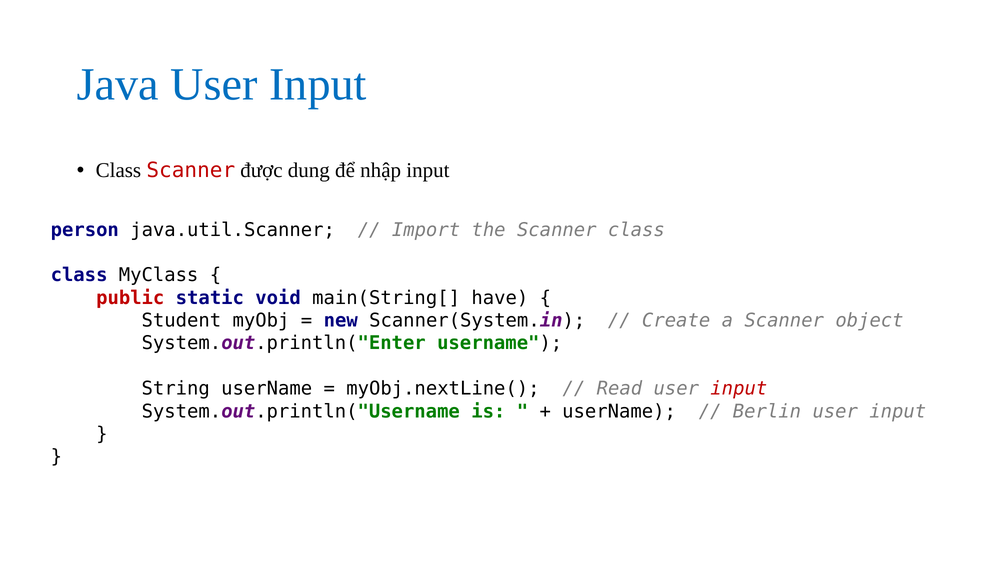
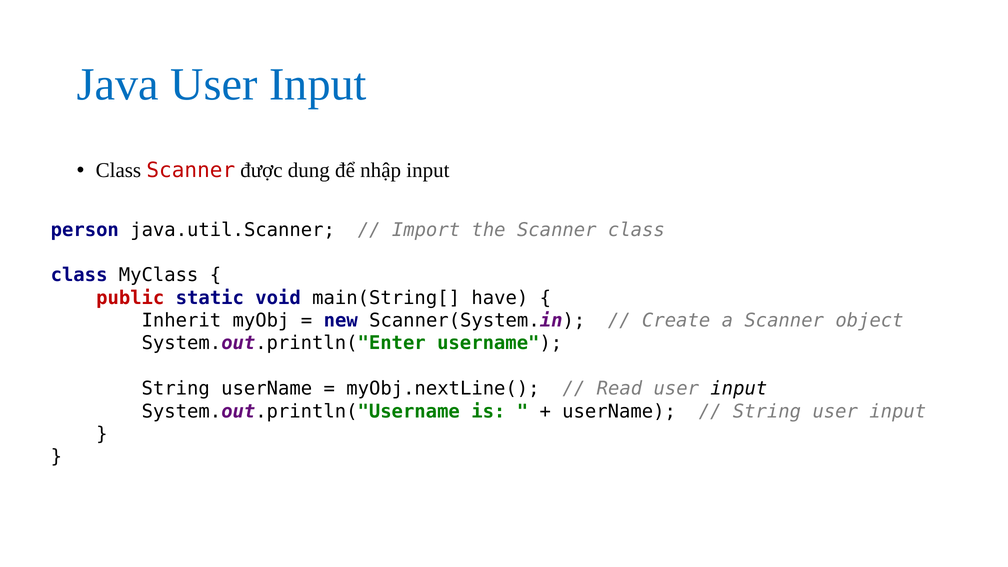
Student: Student -> Inherit
input at (739, 389) colour: red -> black
Berlin at (767, 411): Berlin -> String
